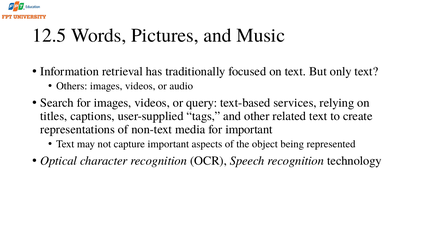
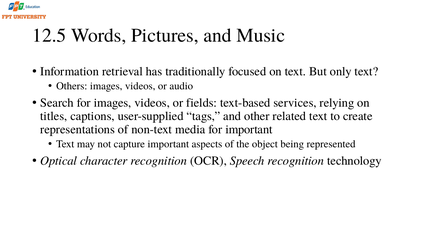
query: query -> fields
